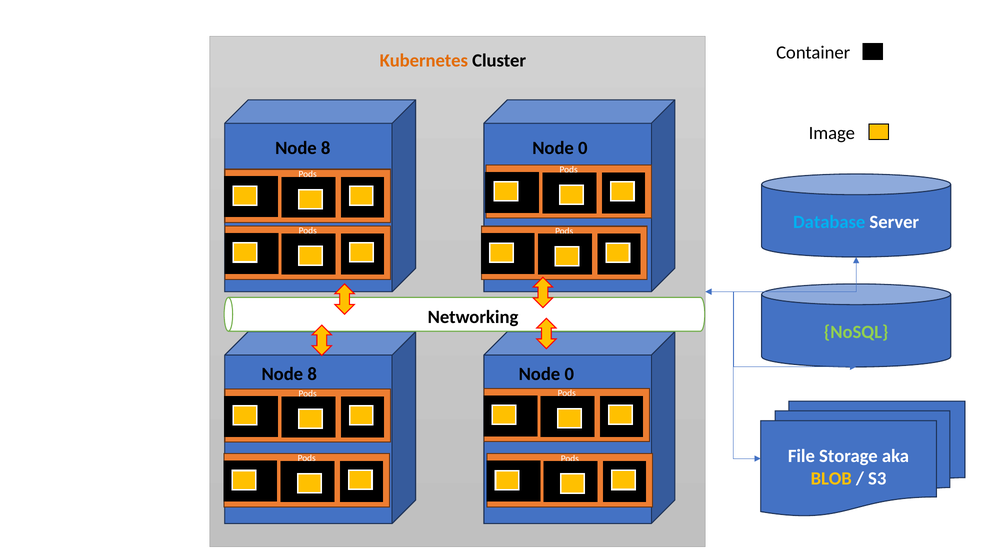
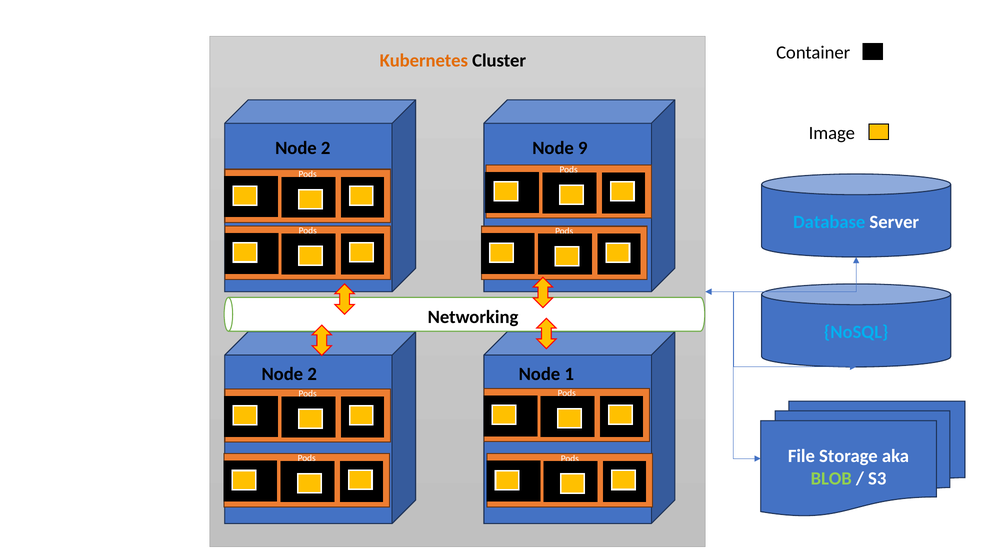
8 at (326, 148): 8 -> 2
0 at (583, 148): 0 -> 9
NoSQL colour: light green -> light blue
8 at (312, 374): 8 -> 2
0 at (569, 374): 0 -> 1
BLOB colour: yellow -> light green
